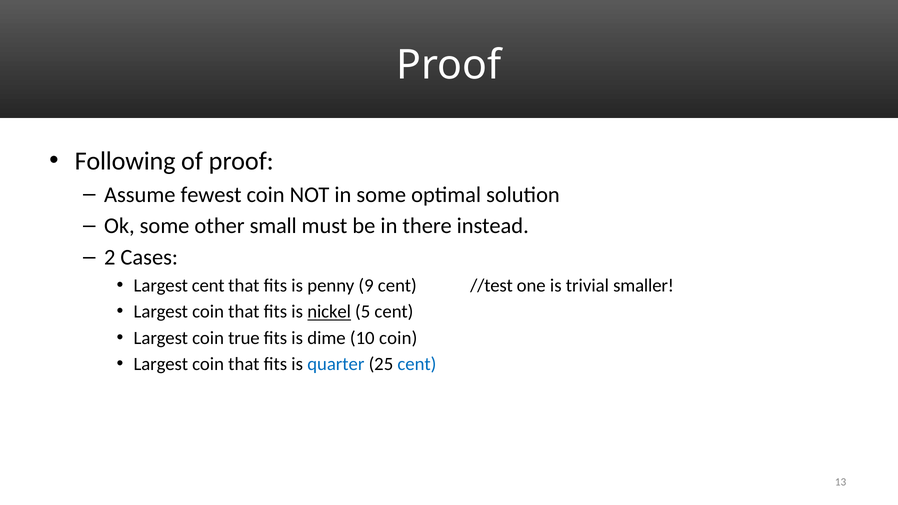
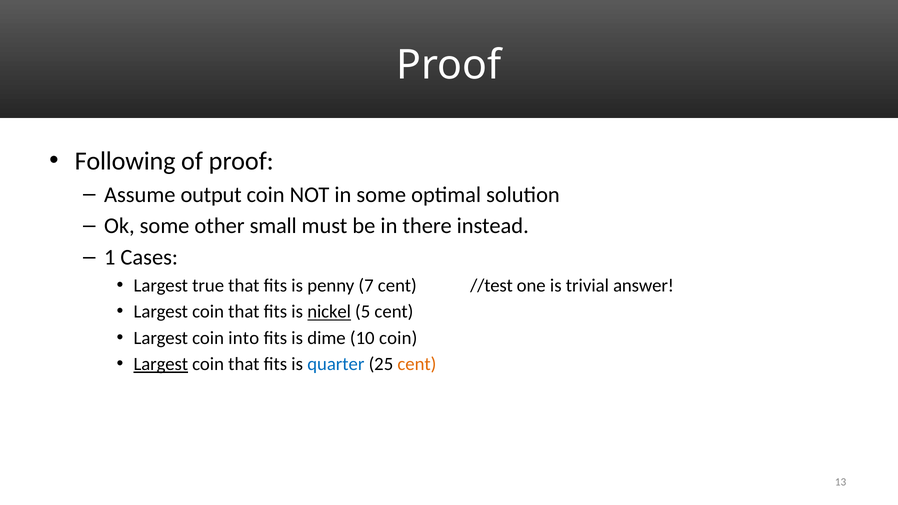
fewest: fewest -> output
2: 2 -> 1
Largest cent: cent -> true
9: 9 -> 7
smaller: smaller -> answer
true: true -> into
Largest at (161, 364) underline: none -> present
cent at (417, 364) colour: blue -> orange
